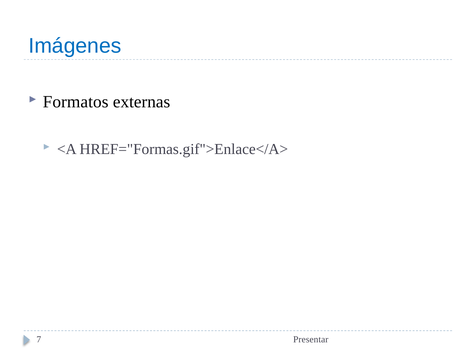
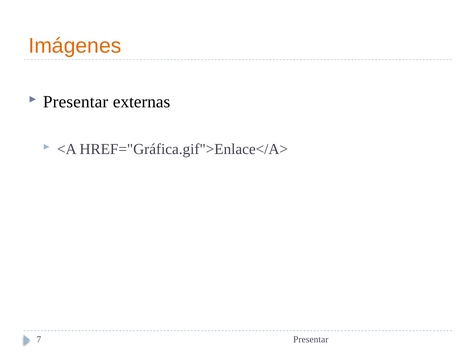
Imágenes colour: blue -> orange
Formatos at (76, 102): Formatos -> Presentar
HREF="Formas.gif">Enlace</A>: HREF="Formas.gif">Enlace</A> -> HREF="Gráfica.gif">Enlace</A>
